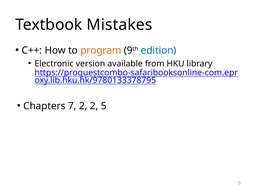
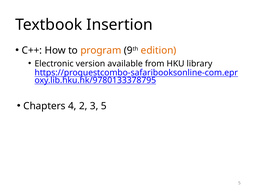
Mistakes: Mistakes -> Insertion
edition colour: blue -> orange
7: 7 -> 4
2 2: 2 -> 3
